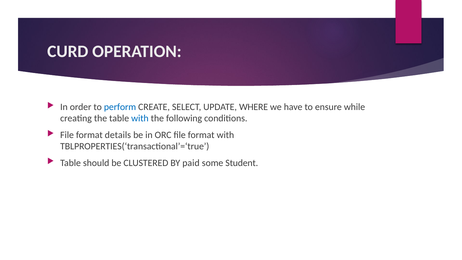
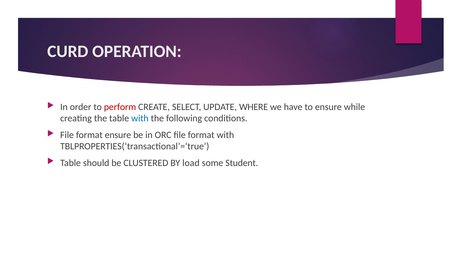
perform colour: blue -> red
format details: details -> ensure
paid: paid -> load
